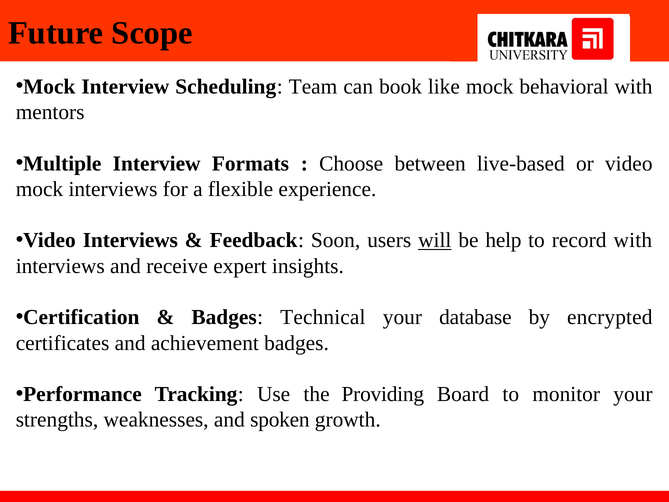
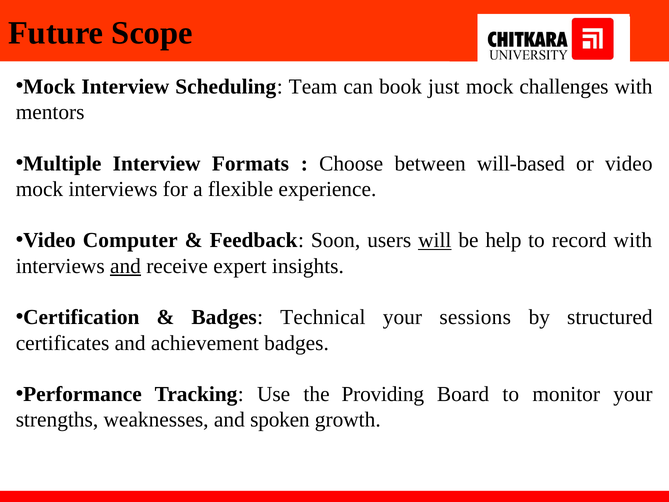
like: like -> just
behavioral: behavioral -> challenges
live-based: live-based -> will-based
Video Interviews: Interviews -> Computer
and at (125, 266) underline: none -> present
database: database -> sessions
encrypted: encrypted -> structured
